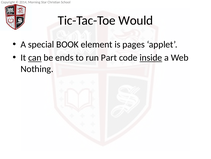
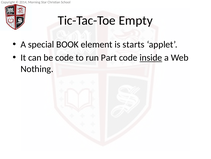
Would: Would -> Empty
pages: pages -> starts
can underline: present -> none
be ends: ends -> code
